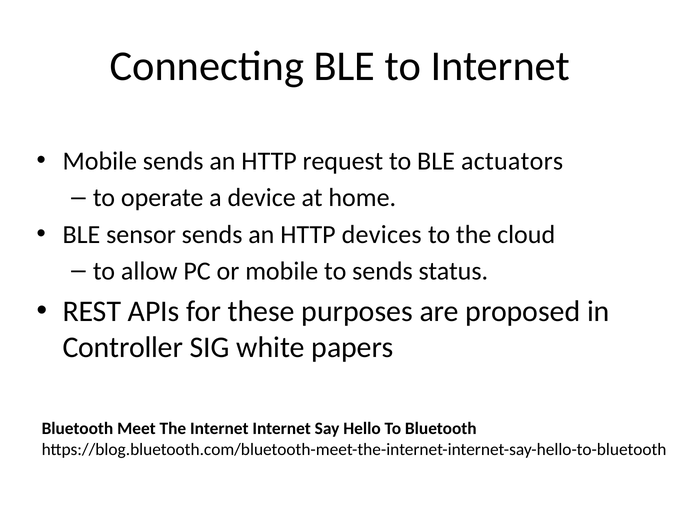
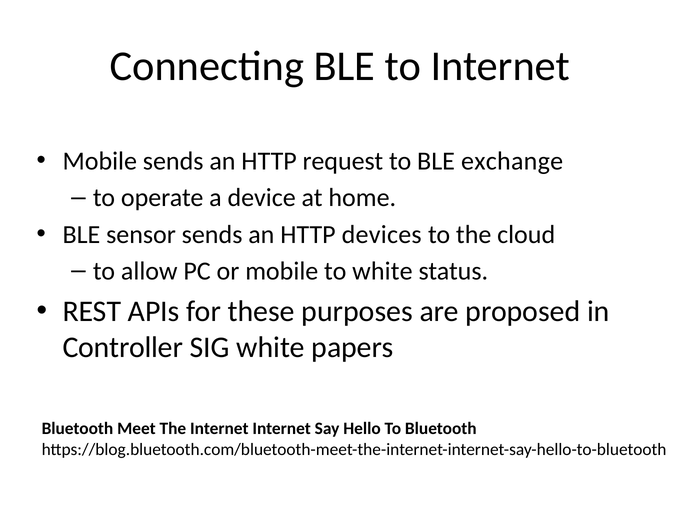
actuators: actuators -> exchange
to sends: sends -> white
